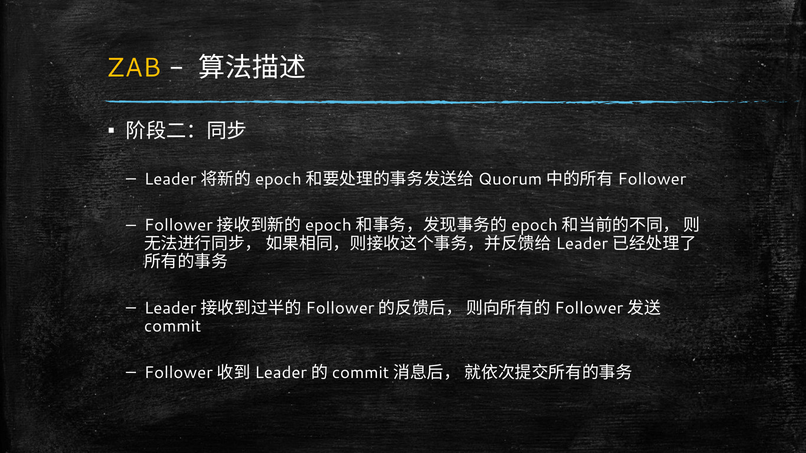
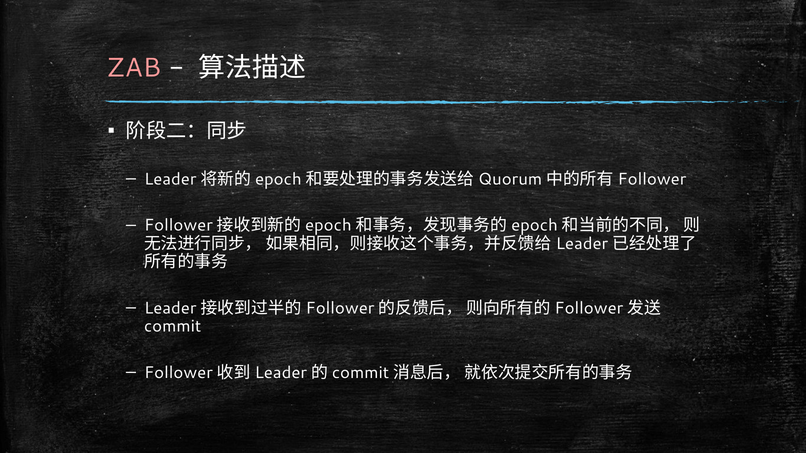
ZAB colour: yellow -> pink
